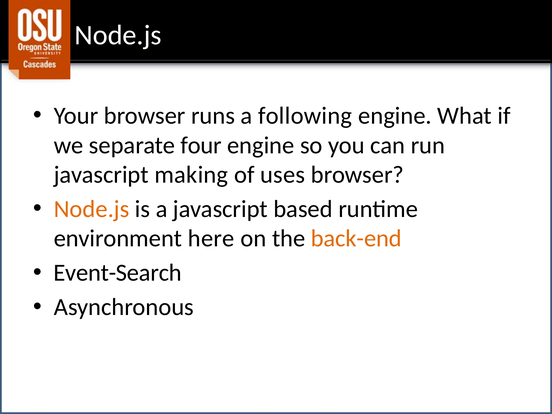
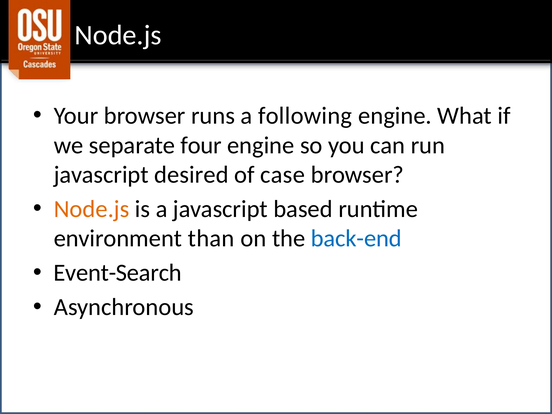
making: making -> desired
uses: uses -> case
here: here -> than
back-end colour: orange -> blue
